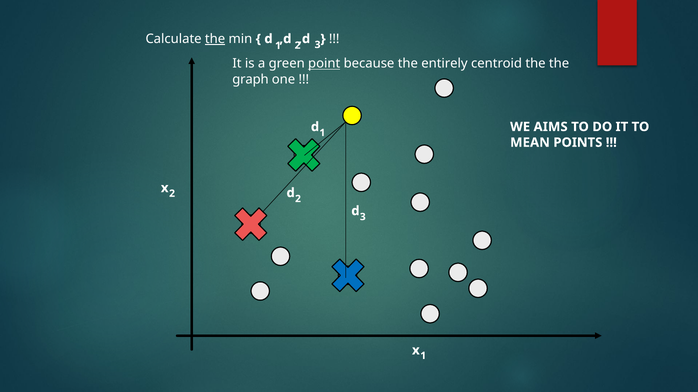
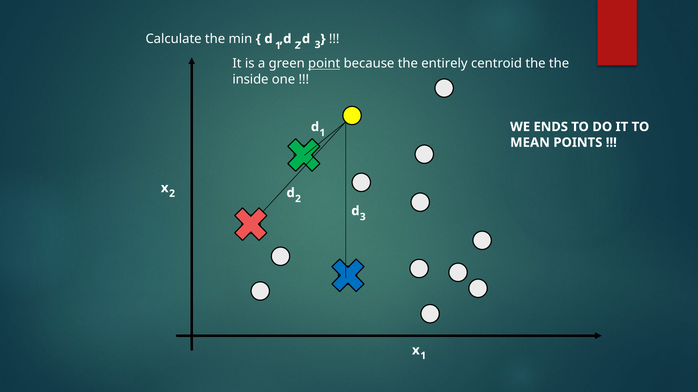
the at (215, 39) underline: present -> none
graph: graph -> inside
AIMS: AIMS -> ENDS
